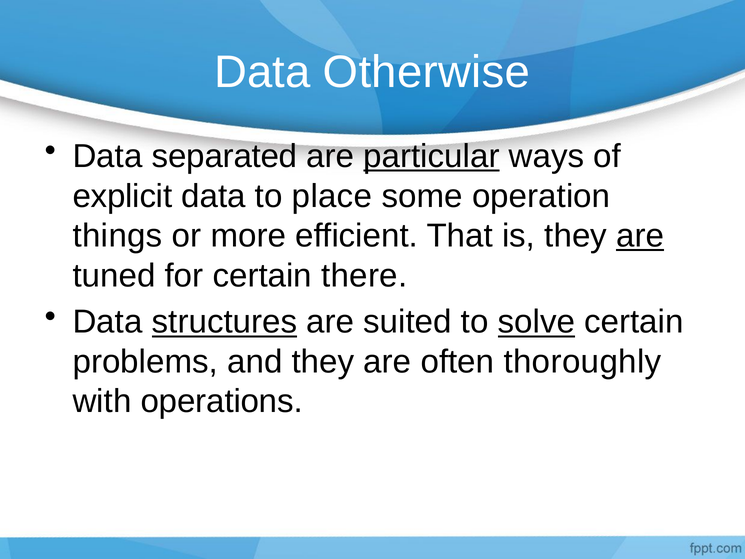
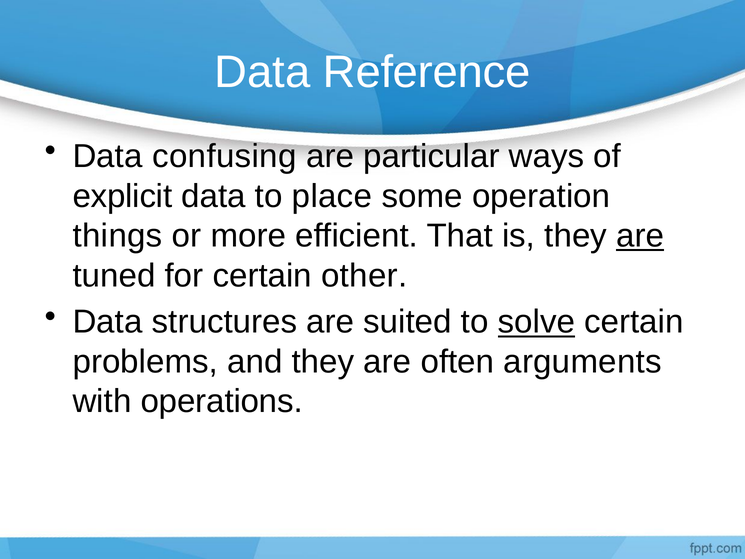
Otherwise: Otherwise -> Reference
separated: separated -> confusing
particular underline: present -> none
there: there -> other
structures underline: present -> none
thoroughly: thoroughly -> arguments
